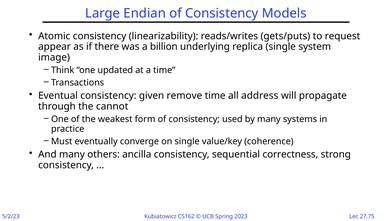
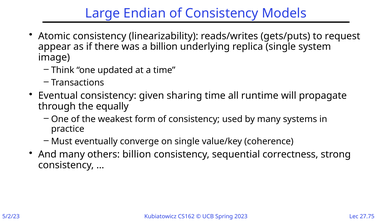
remove: remove -> sharing
address: address -> runtime
cannot: cannot -> equally
others ancilla: ancilla -> billion
